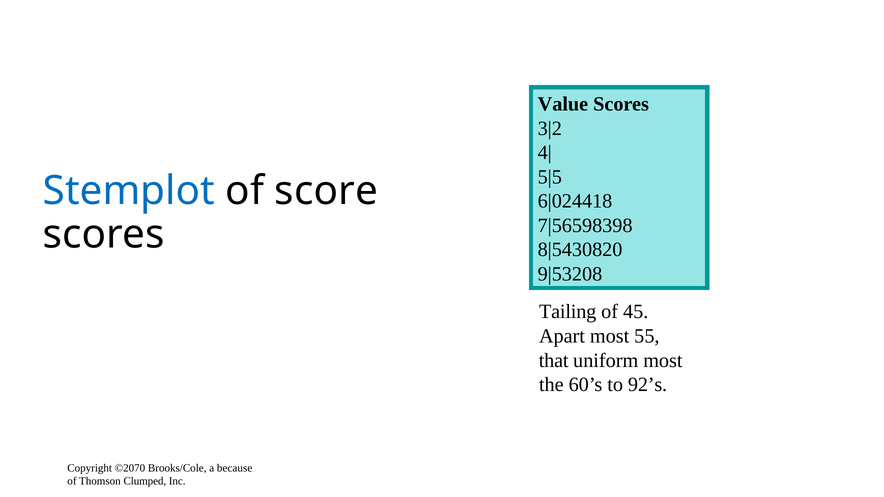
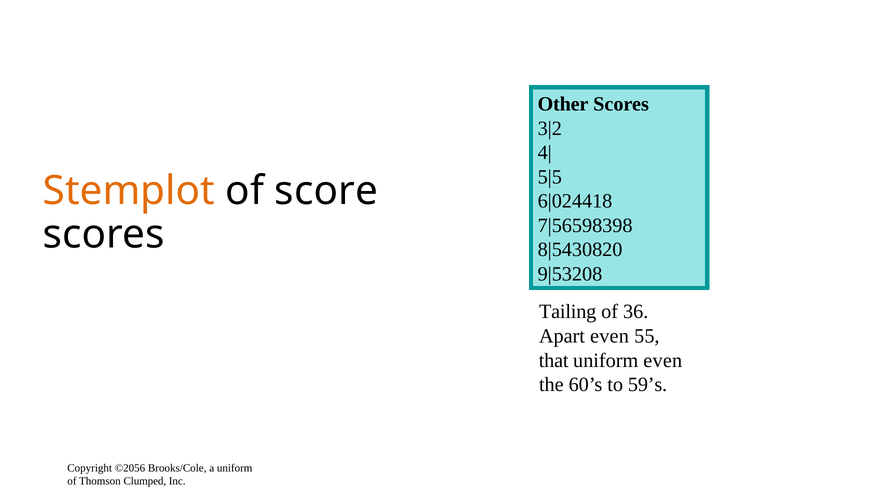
Value: Value -> Other
Stemplot colour: blue -> orange
45: 45 -> 36
Apart most: most -> even
uniform most: most -> even
92’s: 92’s -> 59’s
©2070: ©2070 -> ©2056
a because: because -> uniform
